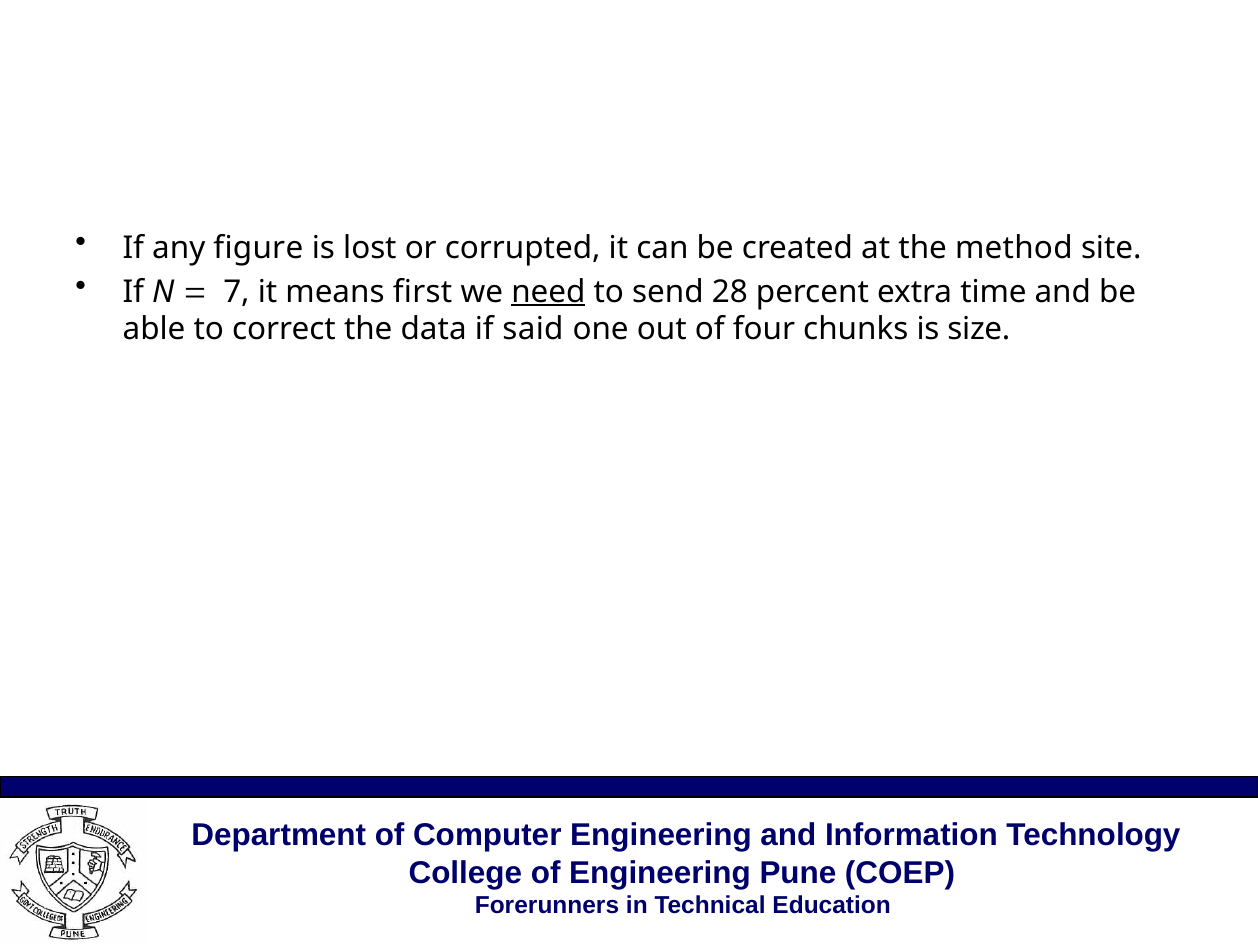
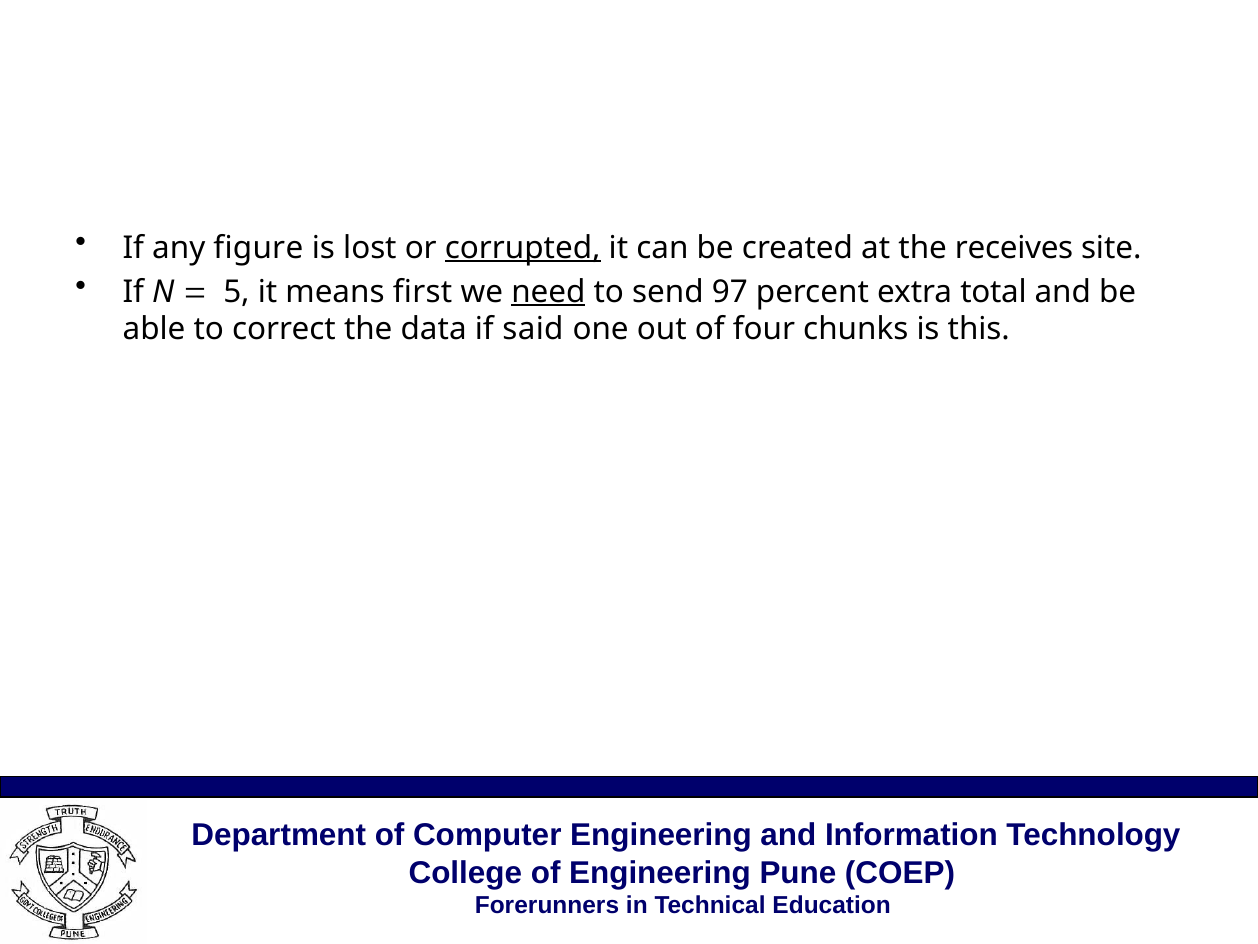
corrupted underline: none -> present
method: method -> receives
7: 7 -> 5
28: 28 -> 97
time: time -> total
size: size -> this
